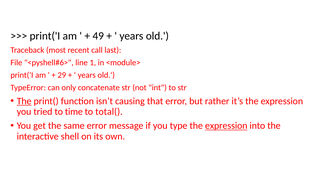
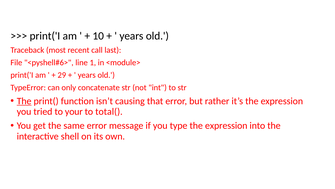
49: 49 -> 10
time: time -> your
expression at (226, 125) underline: present -> none
